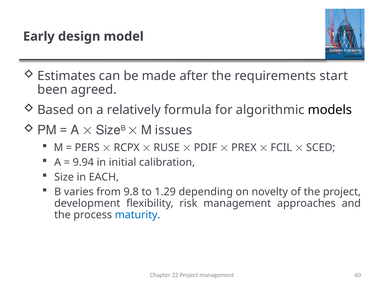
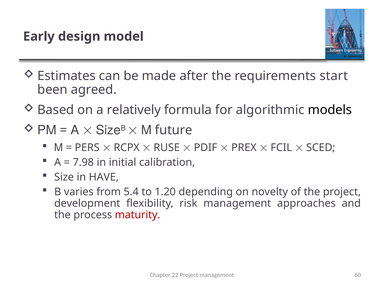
issues: issues -> future
9.94: 9.94 -> 7.98
EACH: EACH -> HAVE
9.8: 9.8 -> 5.4
1.29: 1.29 -> 1.20
maturity colour: blue -> red
